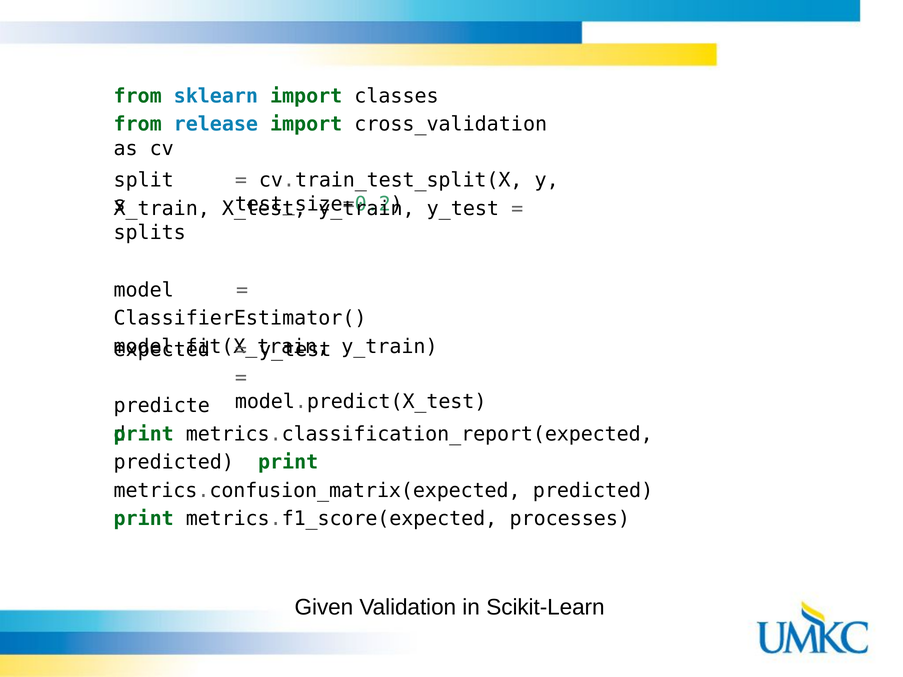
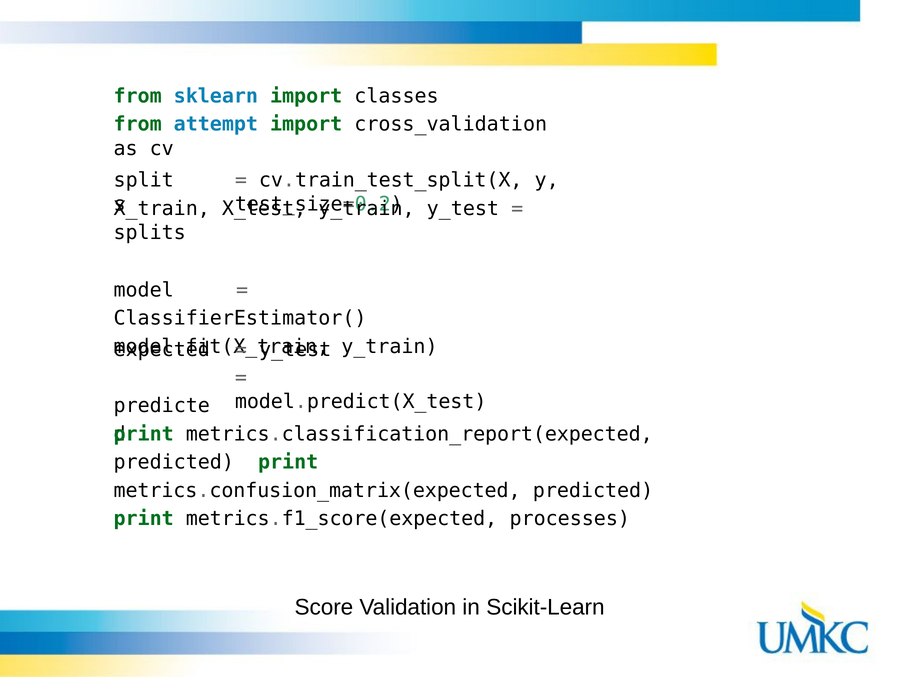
release: release -> attempt
Given: Given -> Score
